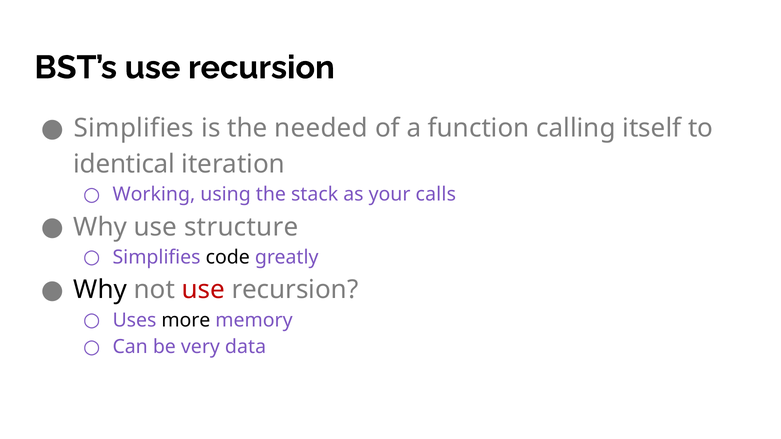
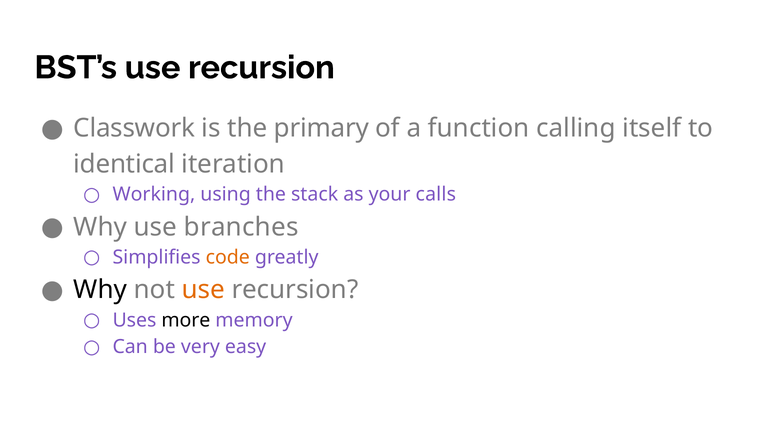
Simplifies at (134, 128): Simplifies -> Classwork
needed: needed -> primary
structure: structure -> branches
code colour: black -> orange
use at (203, 290) colour: red -> orange
data: data -> easy
